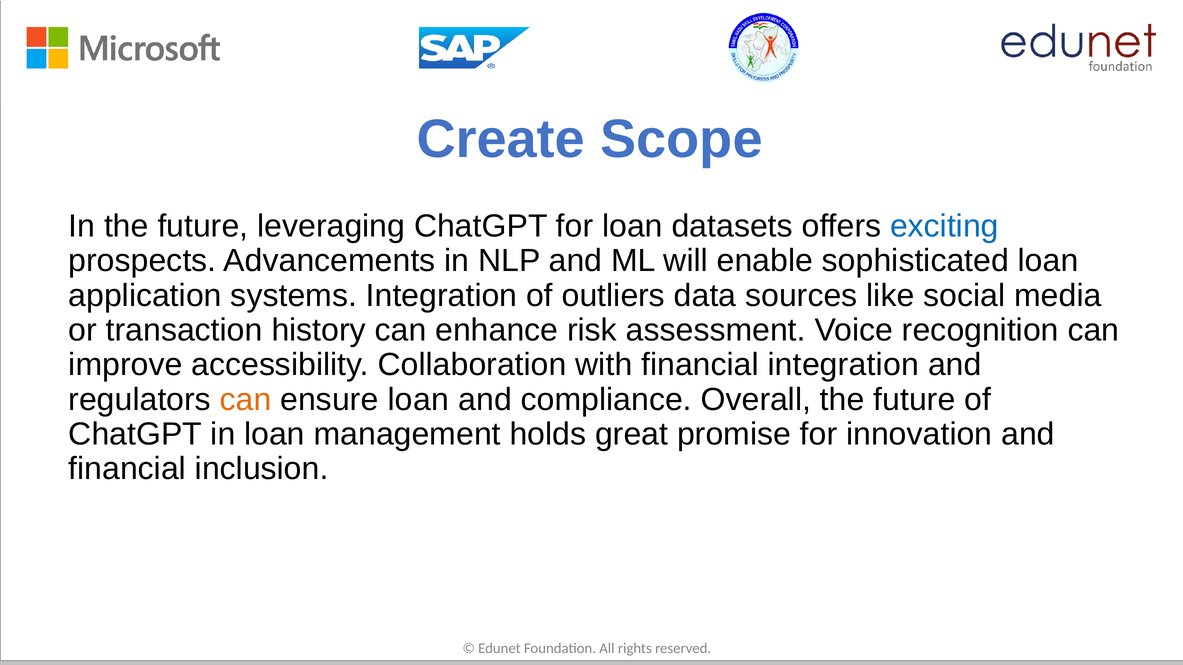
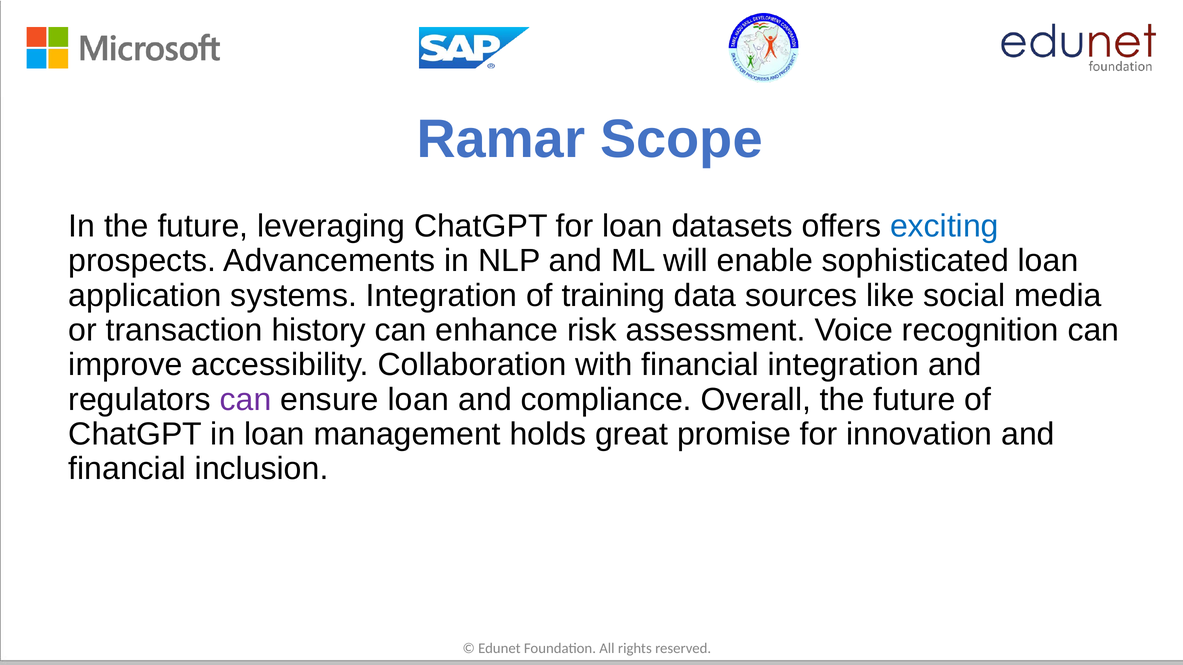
Create: Create -> Ramar
outliers: outliers -> training
can at (246, 400) colour: orange -> purple
